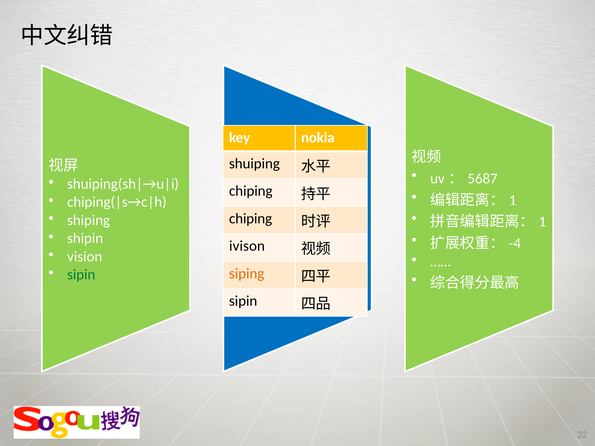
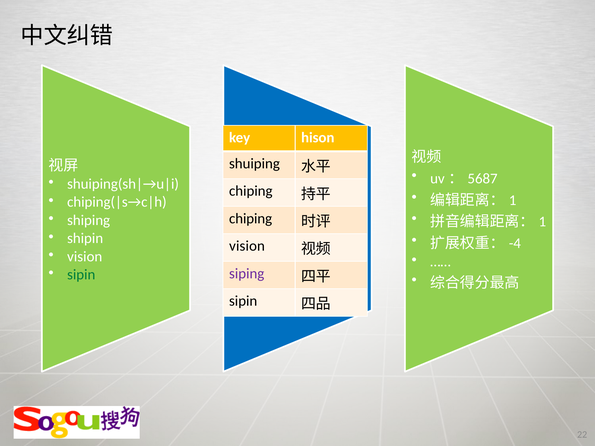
nokia: nokia -> hison
ivison at (247, 246): ivison -> vision
siping colour: orange -> purple
